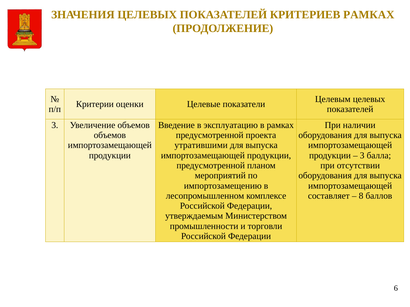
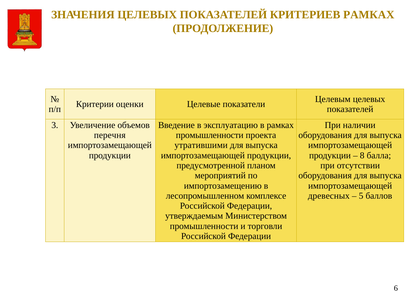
объемов at (110, 135): объемов -> перечня
предусмотренной at (210, 135): предусмотренной -> промышленности
3 at (362, 156): 3 -> 8
составляет: составляет -> древесных
8: 8 -> 5
